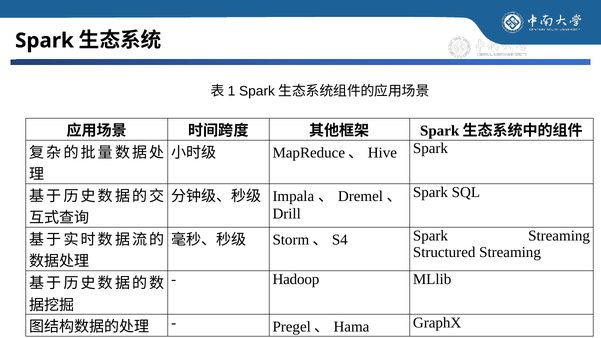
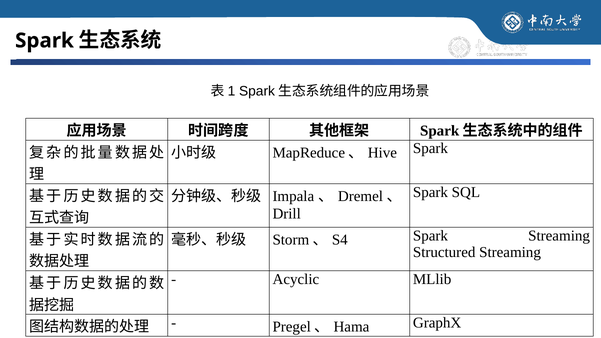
Hadoop: Hadoop -> Acyclic
